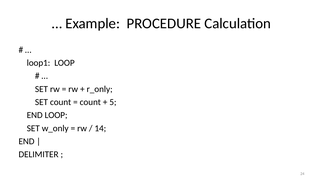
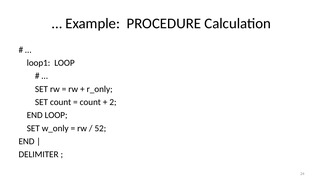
5: 5 -> 2
14: 14 -> 52
